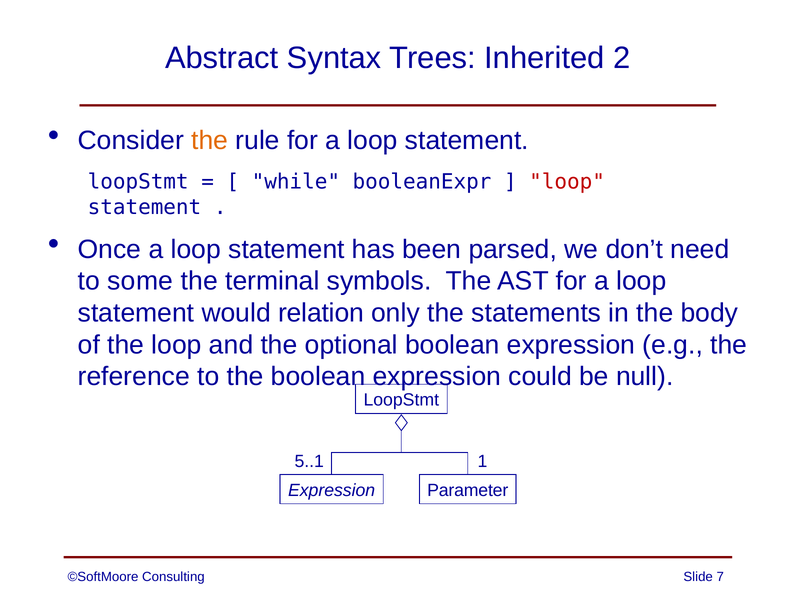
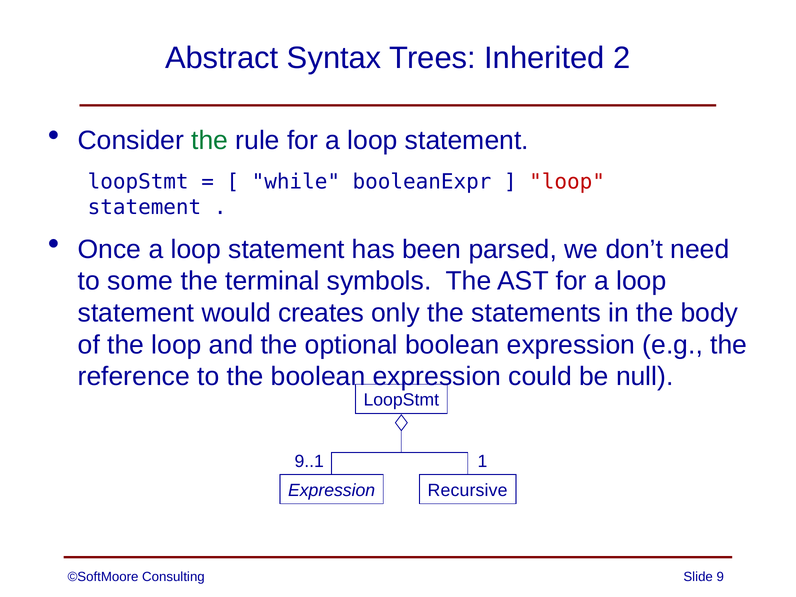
the at (210, 141) colour: orange -> green
relation: relation -> creates
5..1: 5..1 -> 9..1
Parameter: Parameter -> Recursive
7: 7 -> 9
